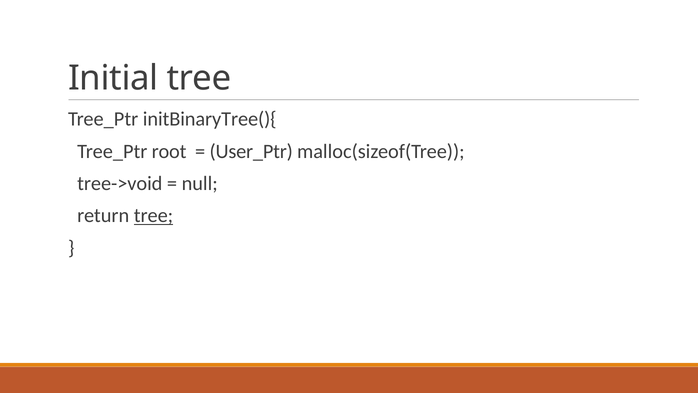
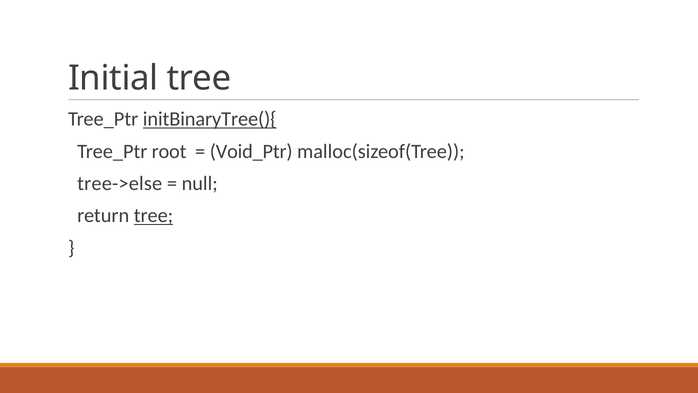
initBinaryTree(){ underline: none -> present
User_Ptr: User_Ptr -> Void_Ptr
tree->void: tree->void -> tree->else
